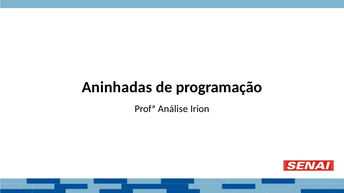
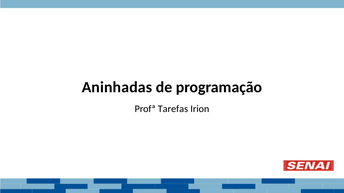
Análise: Análise -> Tarefas
